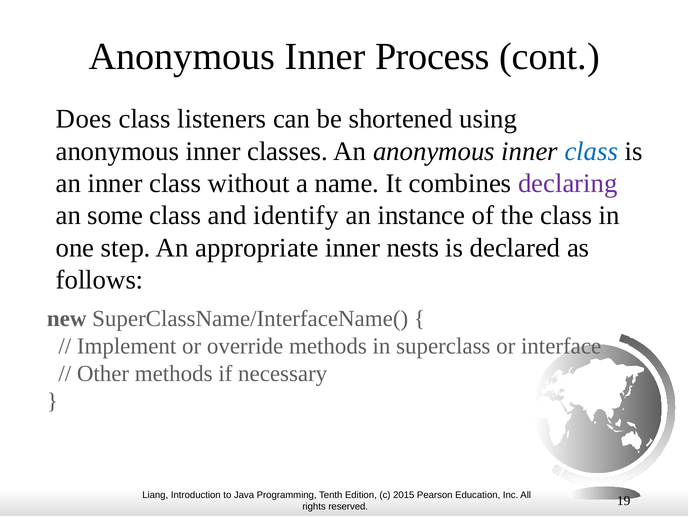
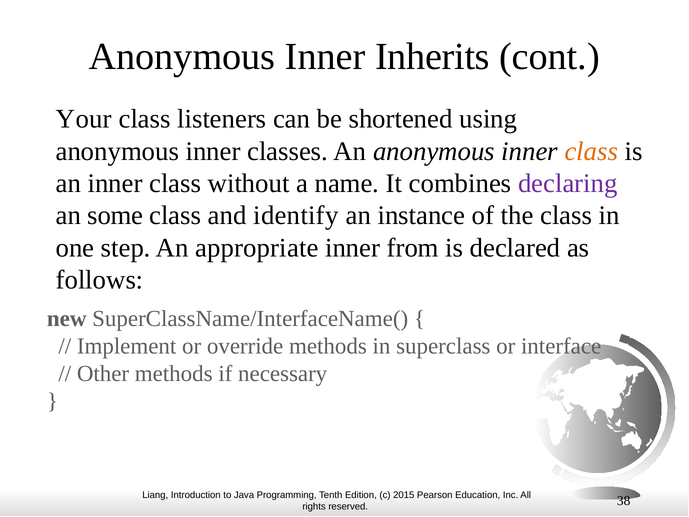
Process: Process -> Inherits
Does: Does -> Your
class at (591, 151) colour: blue -> orange
nests: nests -> from
19: 19 -> 38
